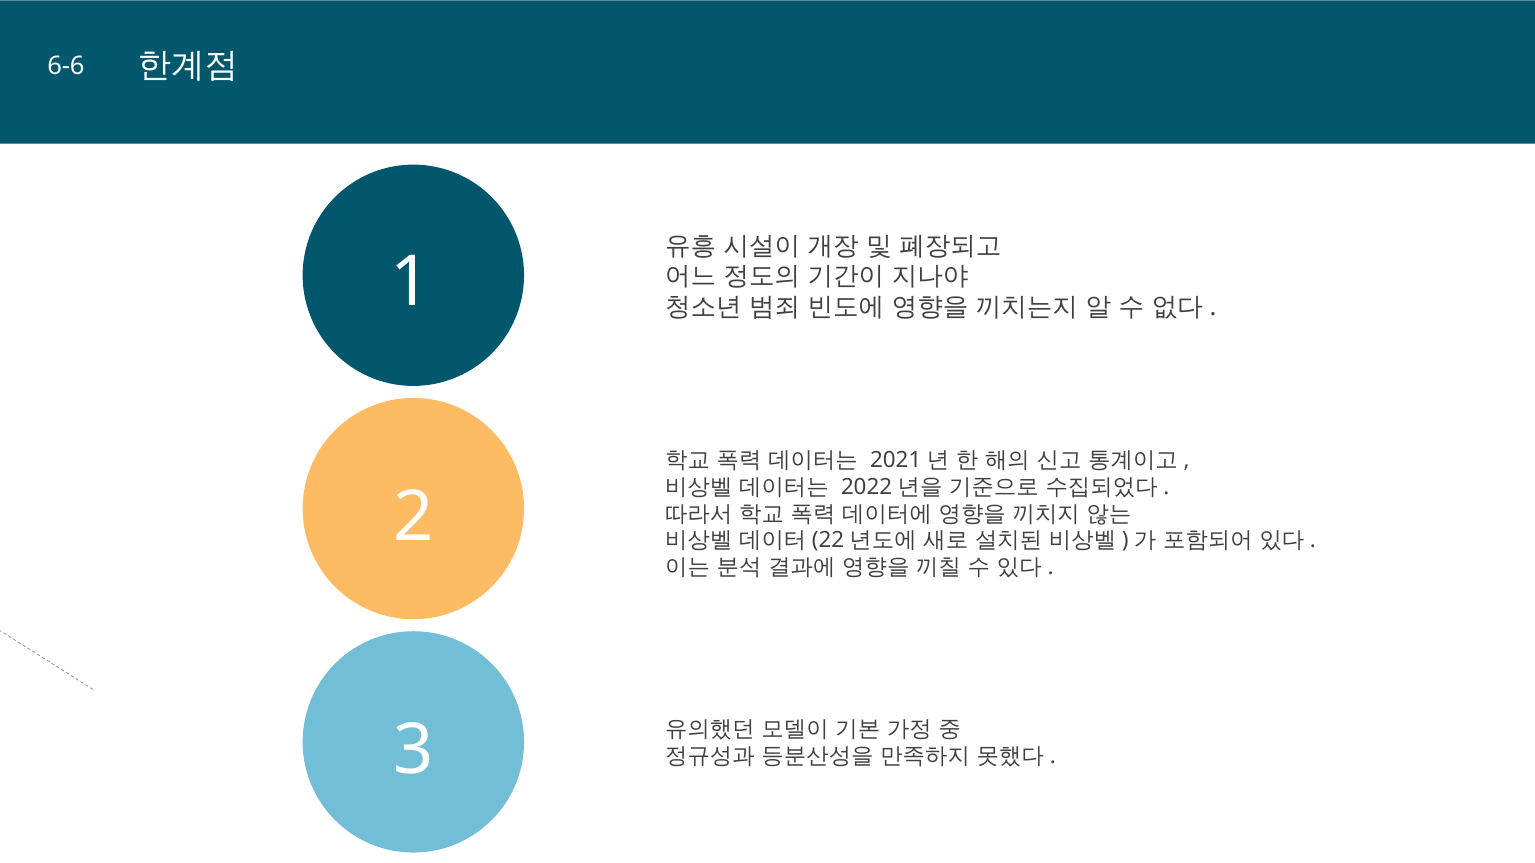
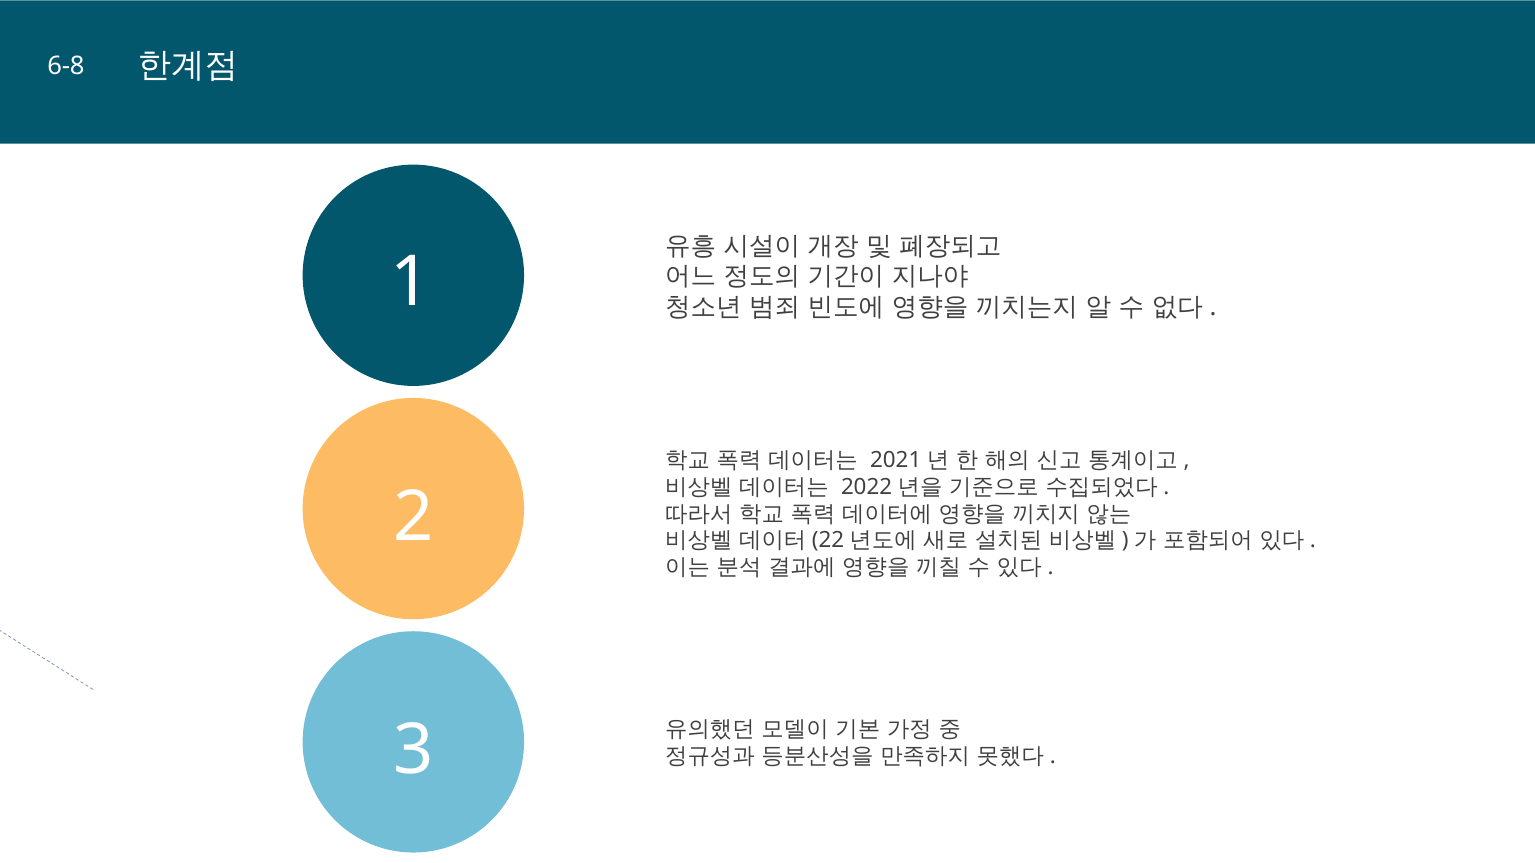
6-6: 6-6 -> 6-8
